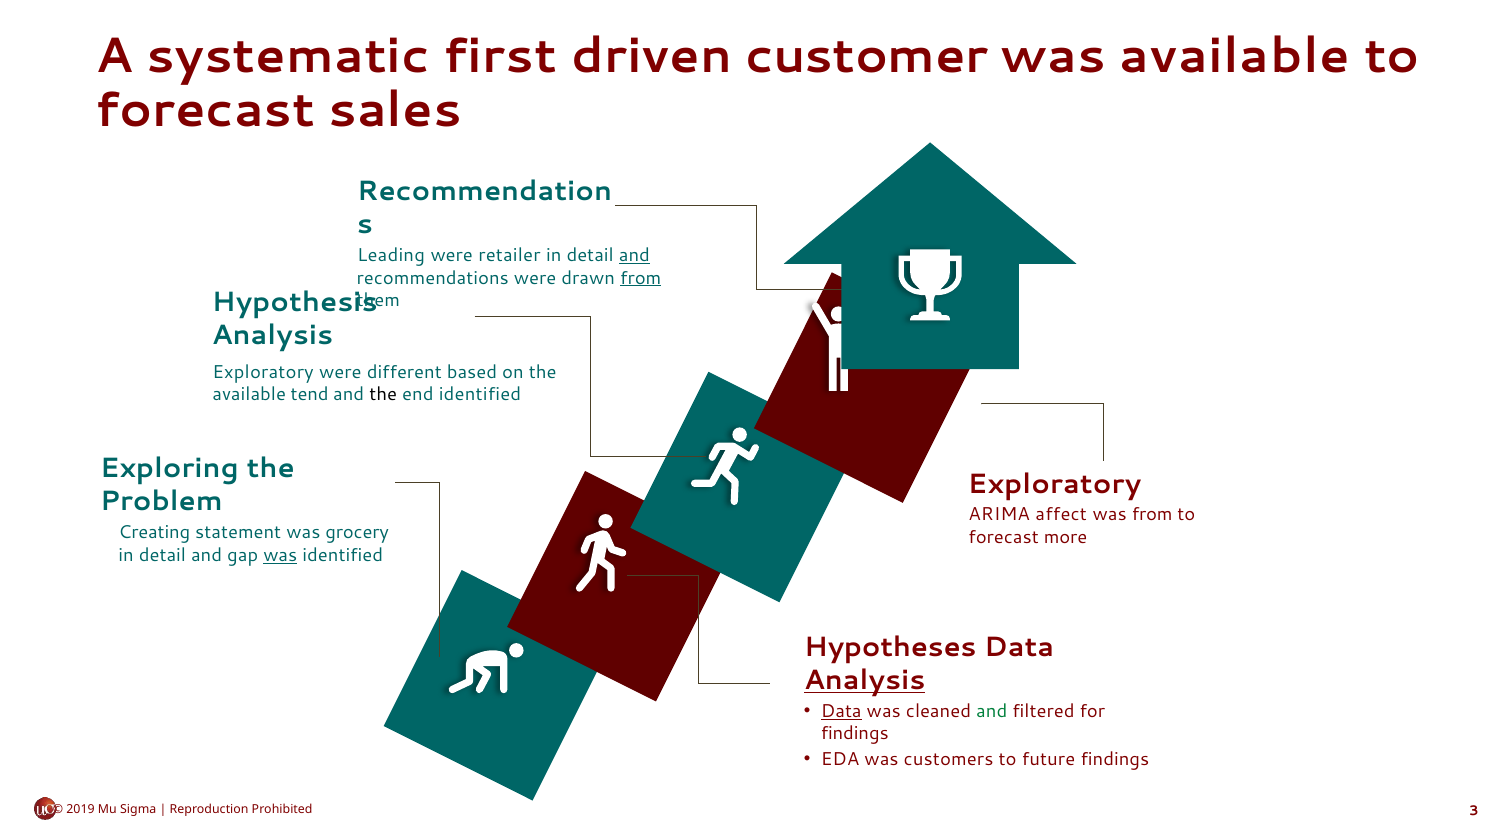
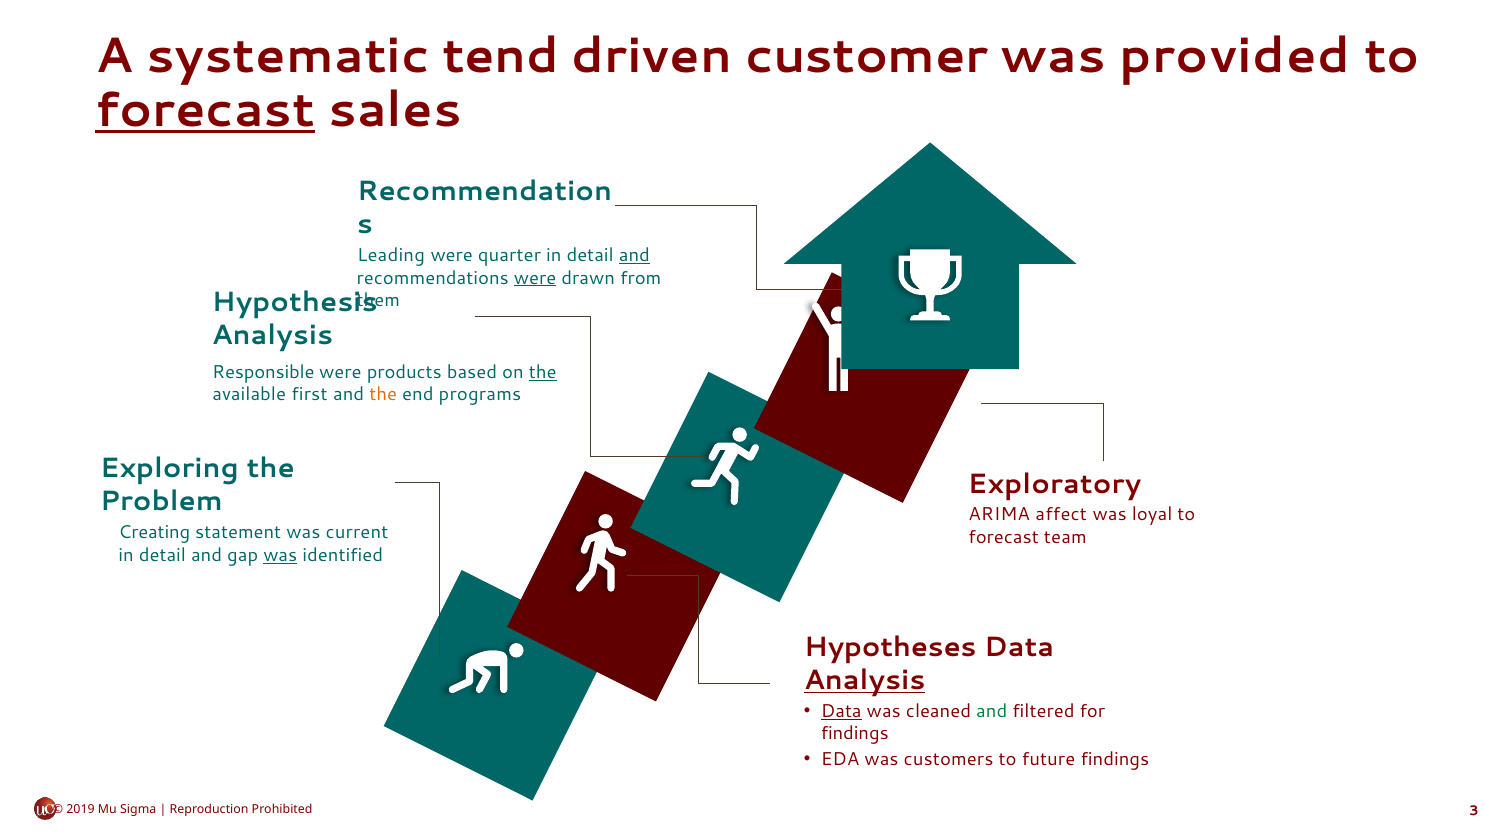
first: first -> tend
was available: available -> provided
forecast at (205, 110) underline: none -> present
retailer: retailer -> quarter
were at (535, 278) underline: none -> present
from at (641, 278) underline: present -> none
Exploratory at (263, 372): Exploratory -> Responsible
different: different -> products
the at (543, 372) underline: none -> present
tend: tend -> first
the at (383, 394) colour: black -> orange
end identified: identified -> programs
was from: from -> loyal
grocery: grocery -> current
more: more -> team
